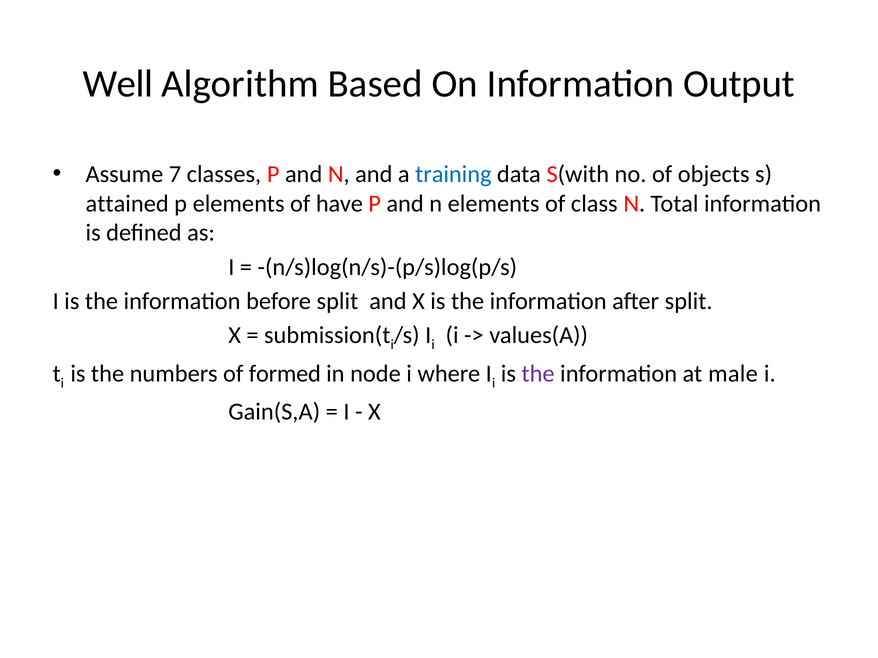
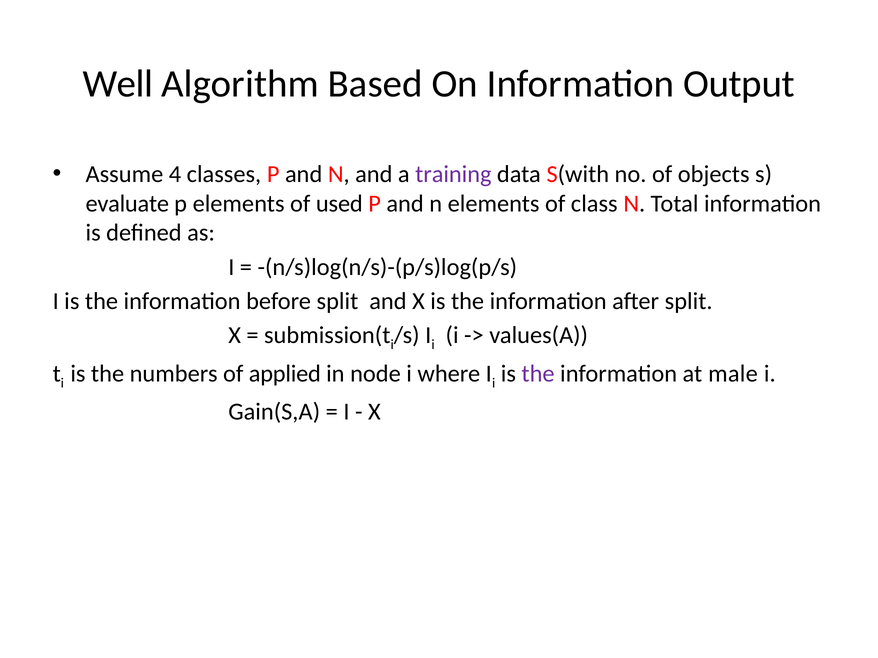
7: 7 -> 4
training colour: blue -> purple
attained: attained -> evaluate
have: have -> used
formed: formed -> applied
